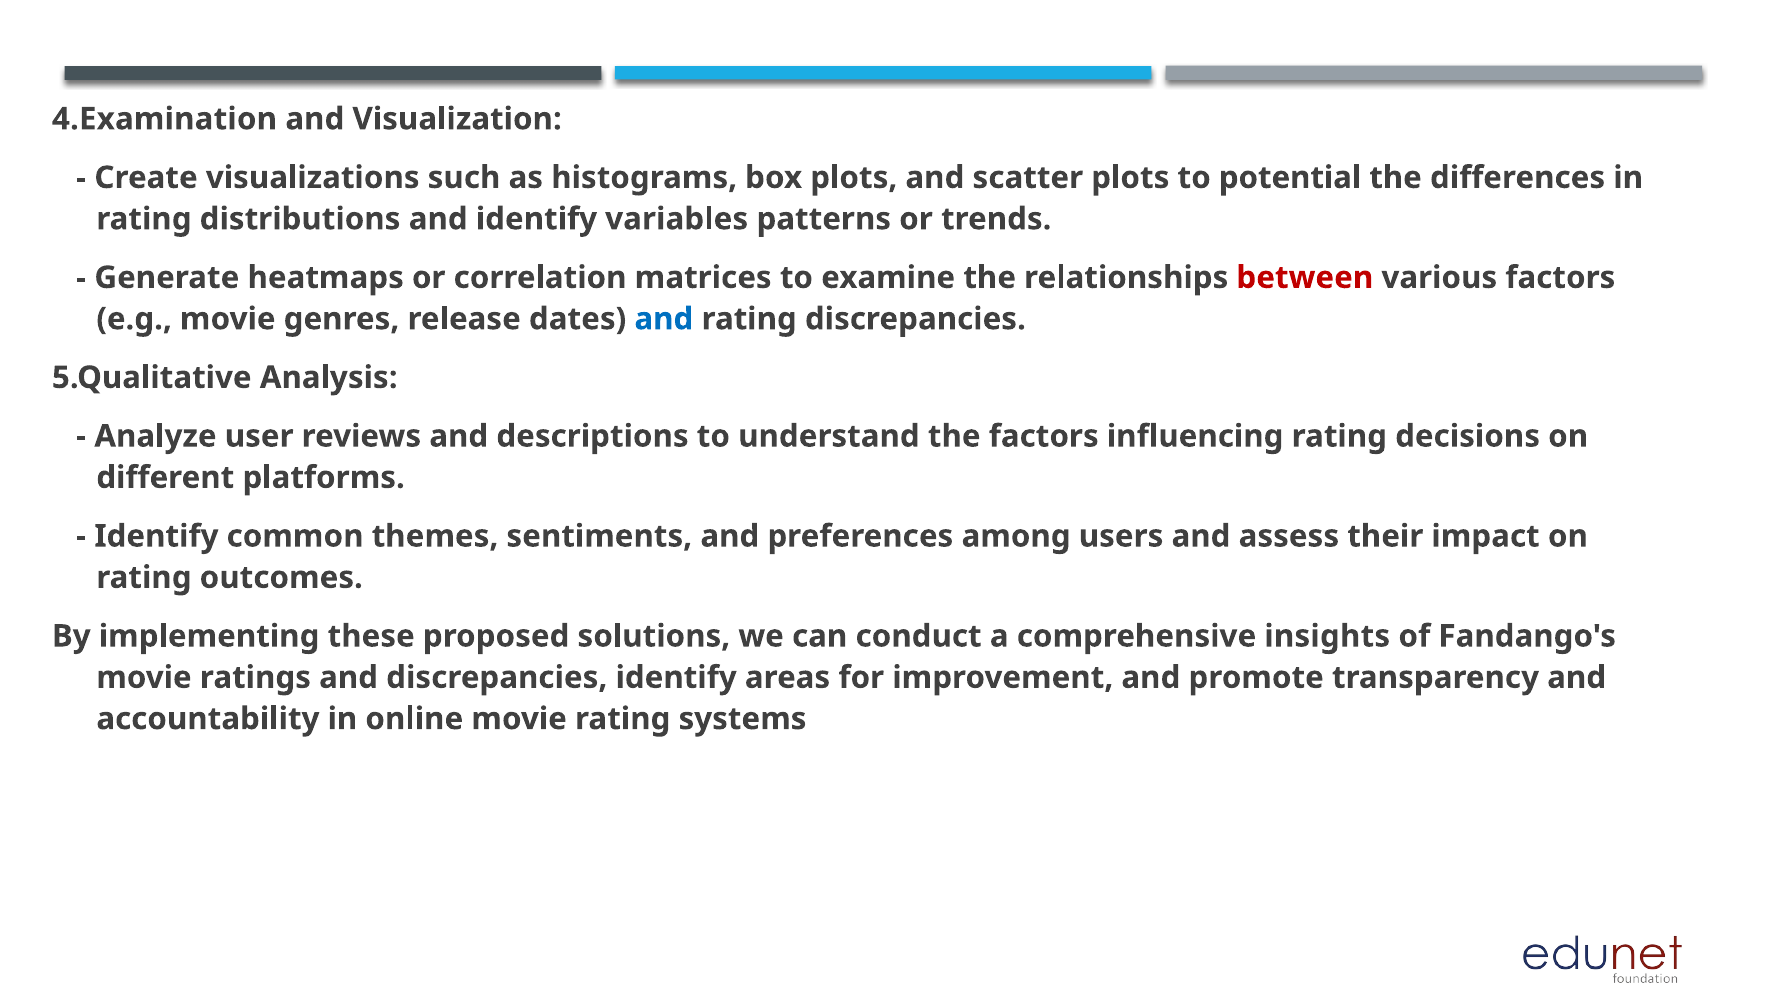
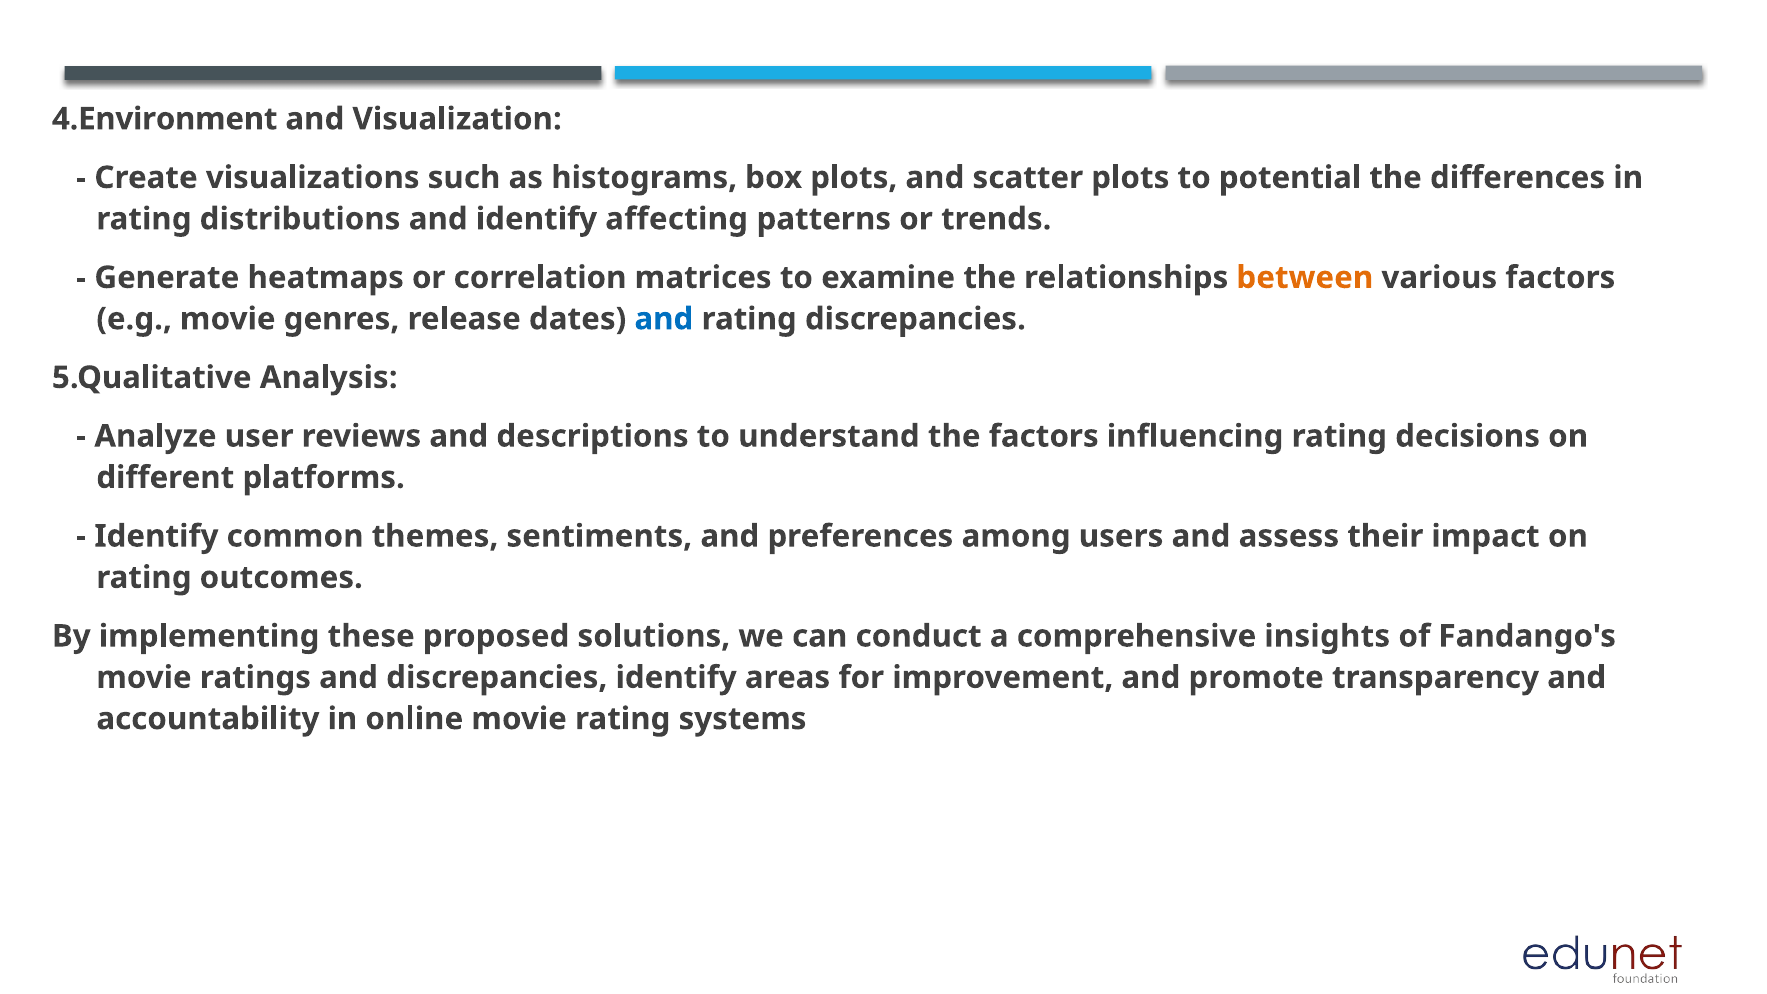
4.Examination: 4.Examination -> 4.Environment
variables: variables -> affecting
between colour: red -> orange
